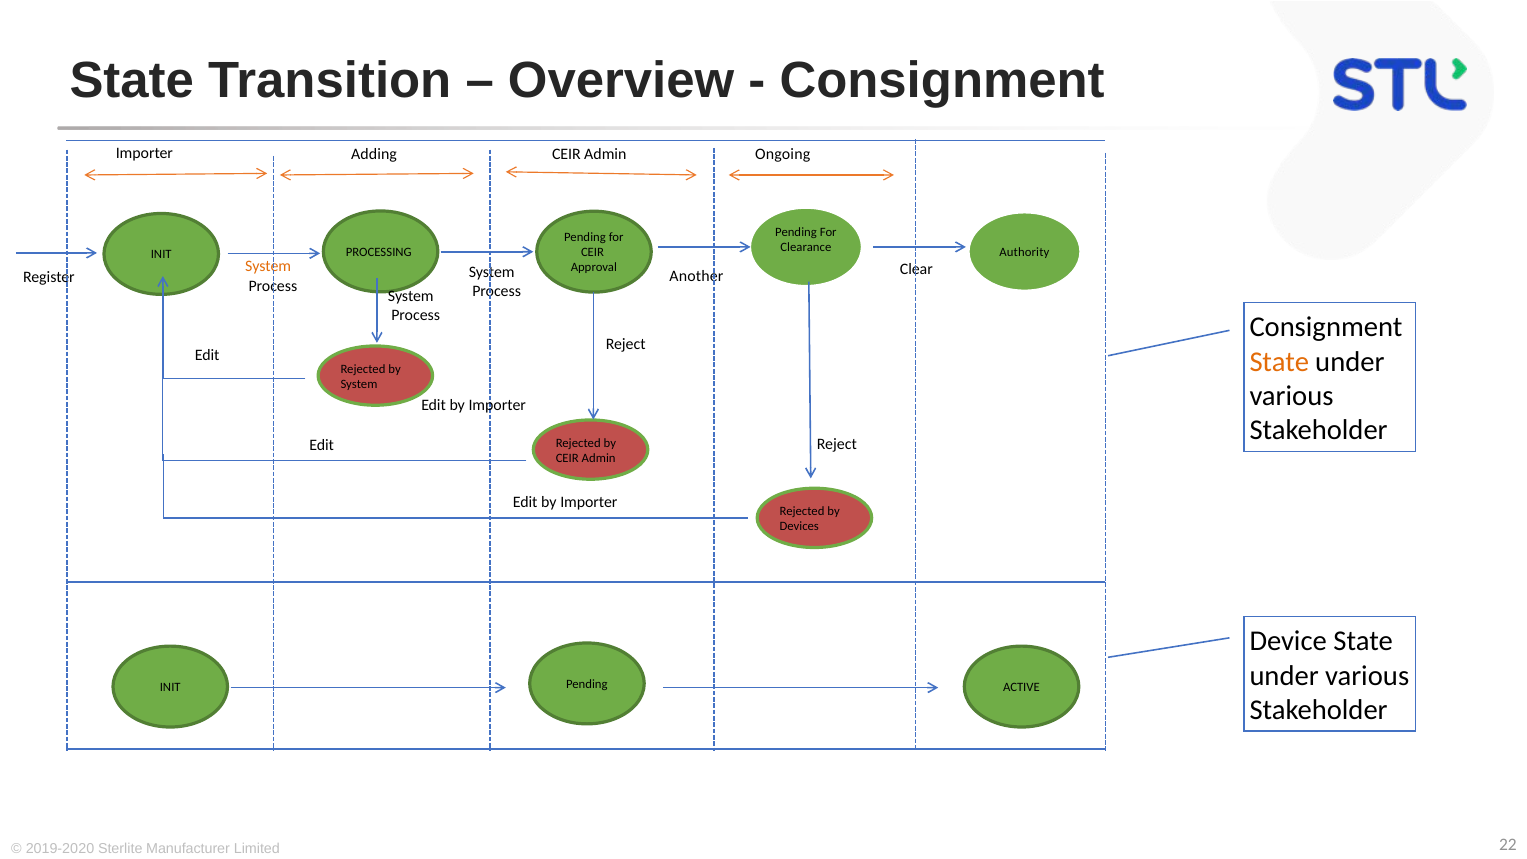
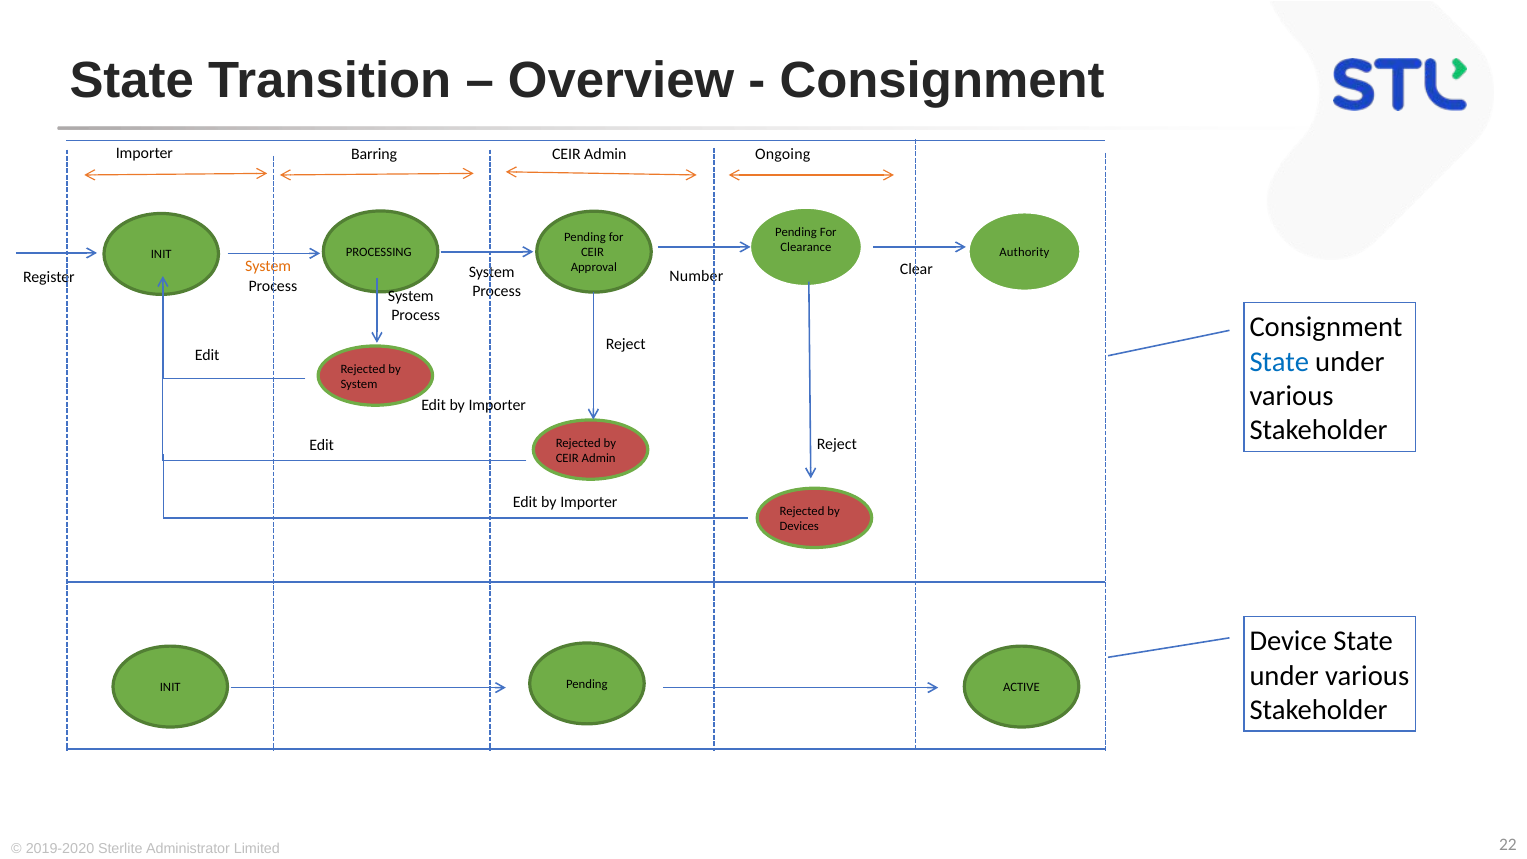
Adding: Adding -> Barring
Another: Another -> Number
State at (1279, 362) colour: orange -> blue
Manufacturer: Manufacturer -> Administrator
